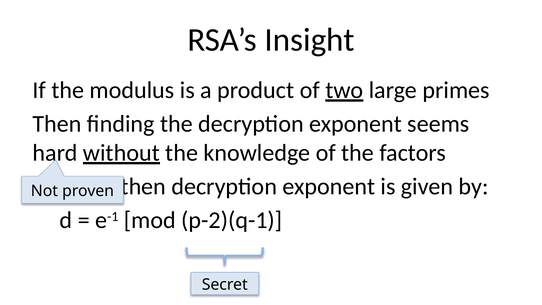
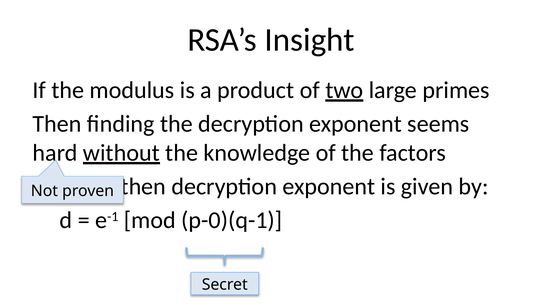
p-2)(q-1: p-2)(q-1 -> p-0)(q-1
